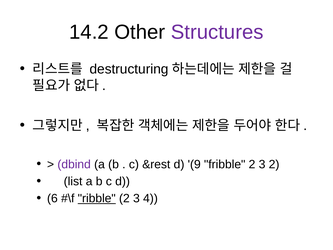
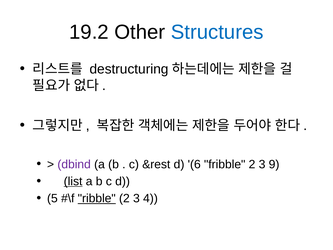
14.2: 14.2 -> 19.2
Structures colour: purple -> blue
9: 9 -> 6
3 2: 2 -> 9
list underline: none -> present
6: 6 -> 5
